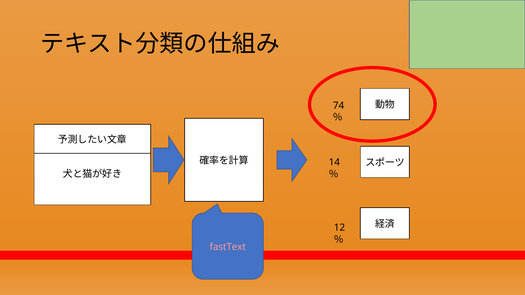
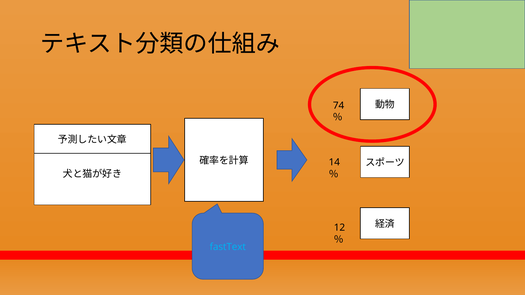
fastText colour: pink -> light blue
